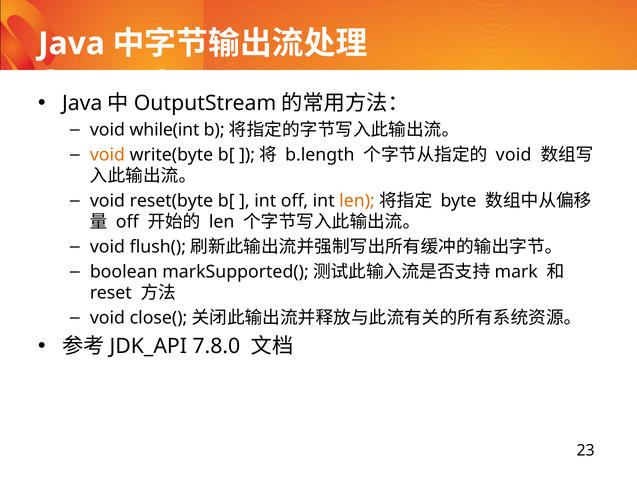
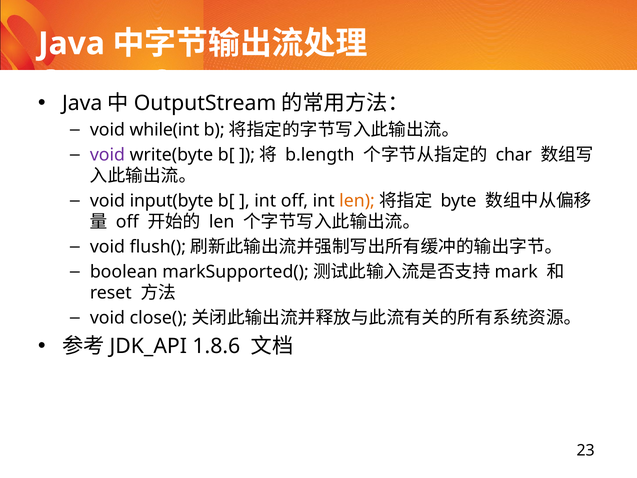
void at (107, 155) colour: orange -> purple
void at (514, 155): void -> char
reset(byte: reset(byte -> input(byte
7.8.0: 7.8.0 -> 1.8.6
